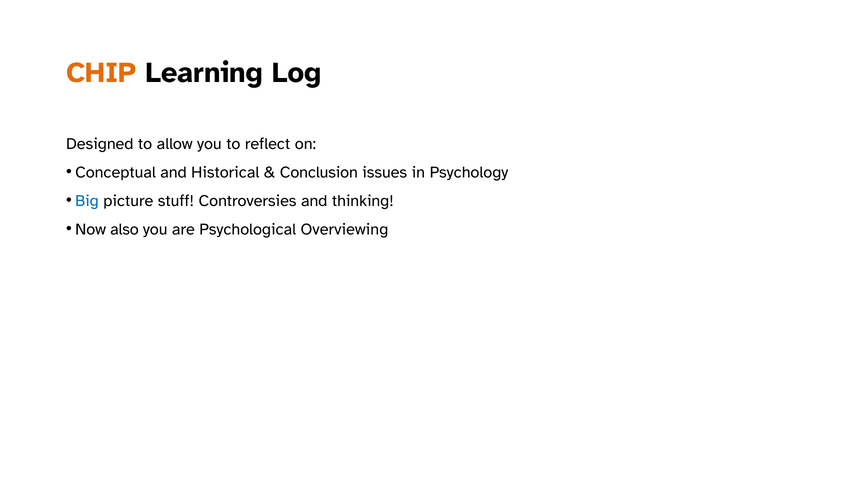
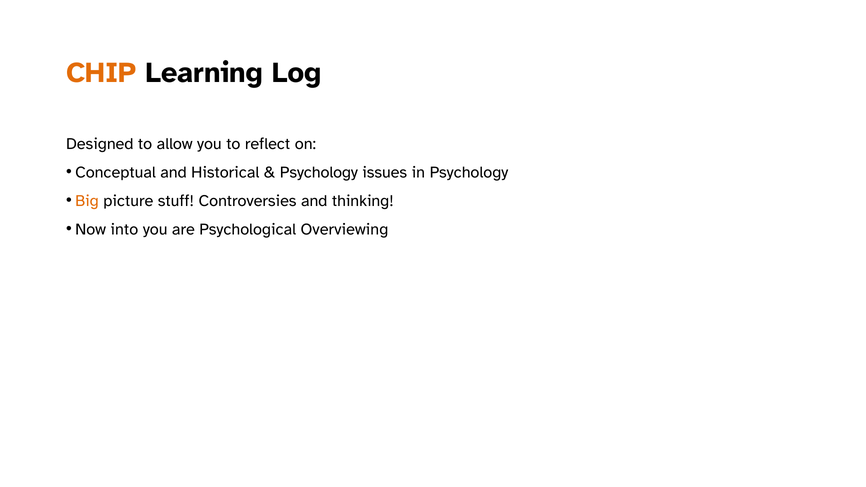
Conclusion at (319, 172): Conclusion -> Psychology
Big colour: blue -> orange
also: also -> into
